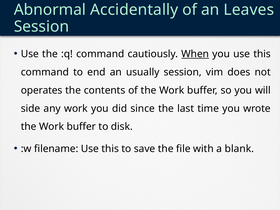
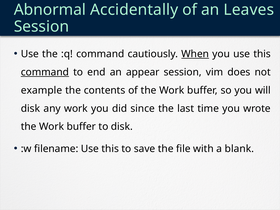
command at (45, 72) underline: none -> present
usually: usually -> appear
operates: operates -> example
side at (31, 108): side -> disk
